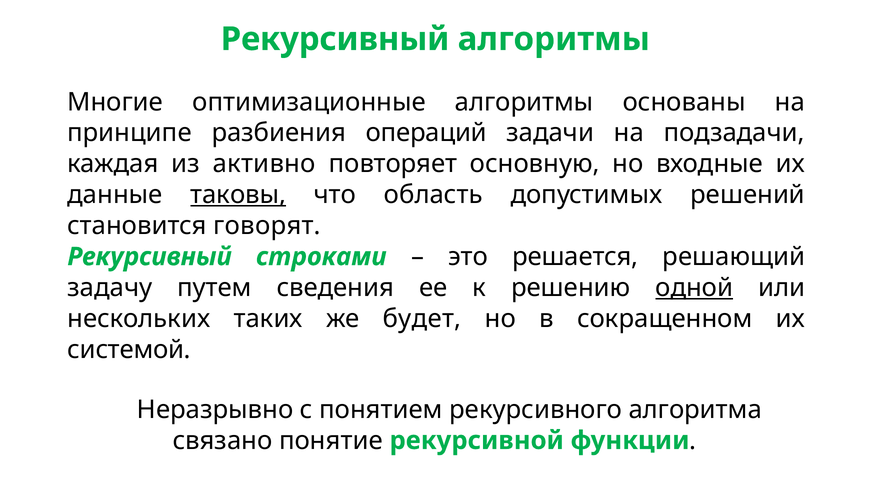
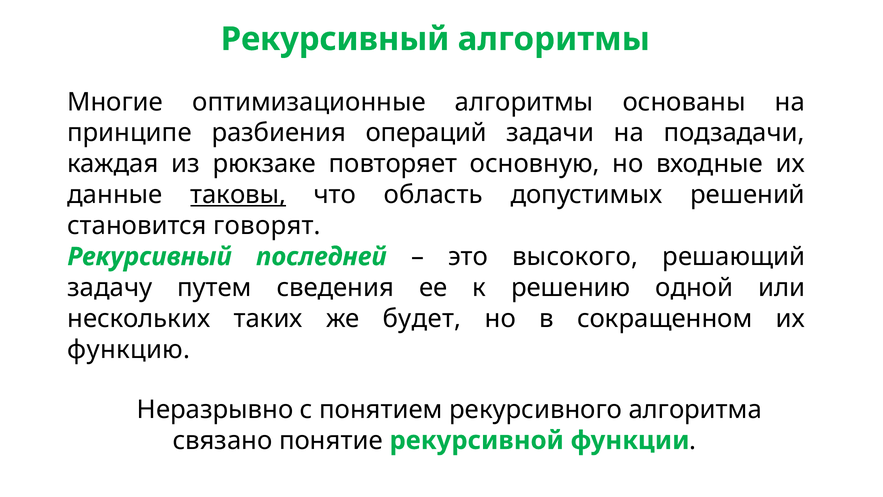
активно: активно -> рюкзаке
строками: строками -> последней
решается: решается -> высокого
одной underline: present -> none
системой: системой -> функцию
